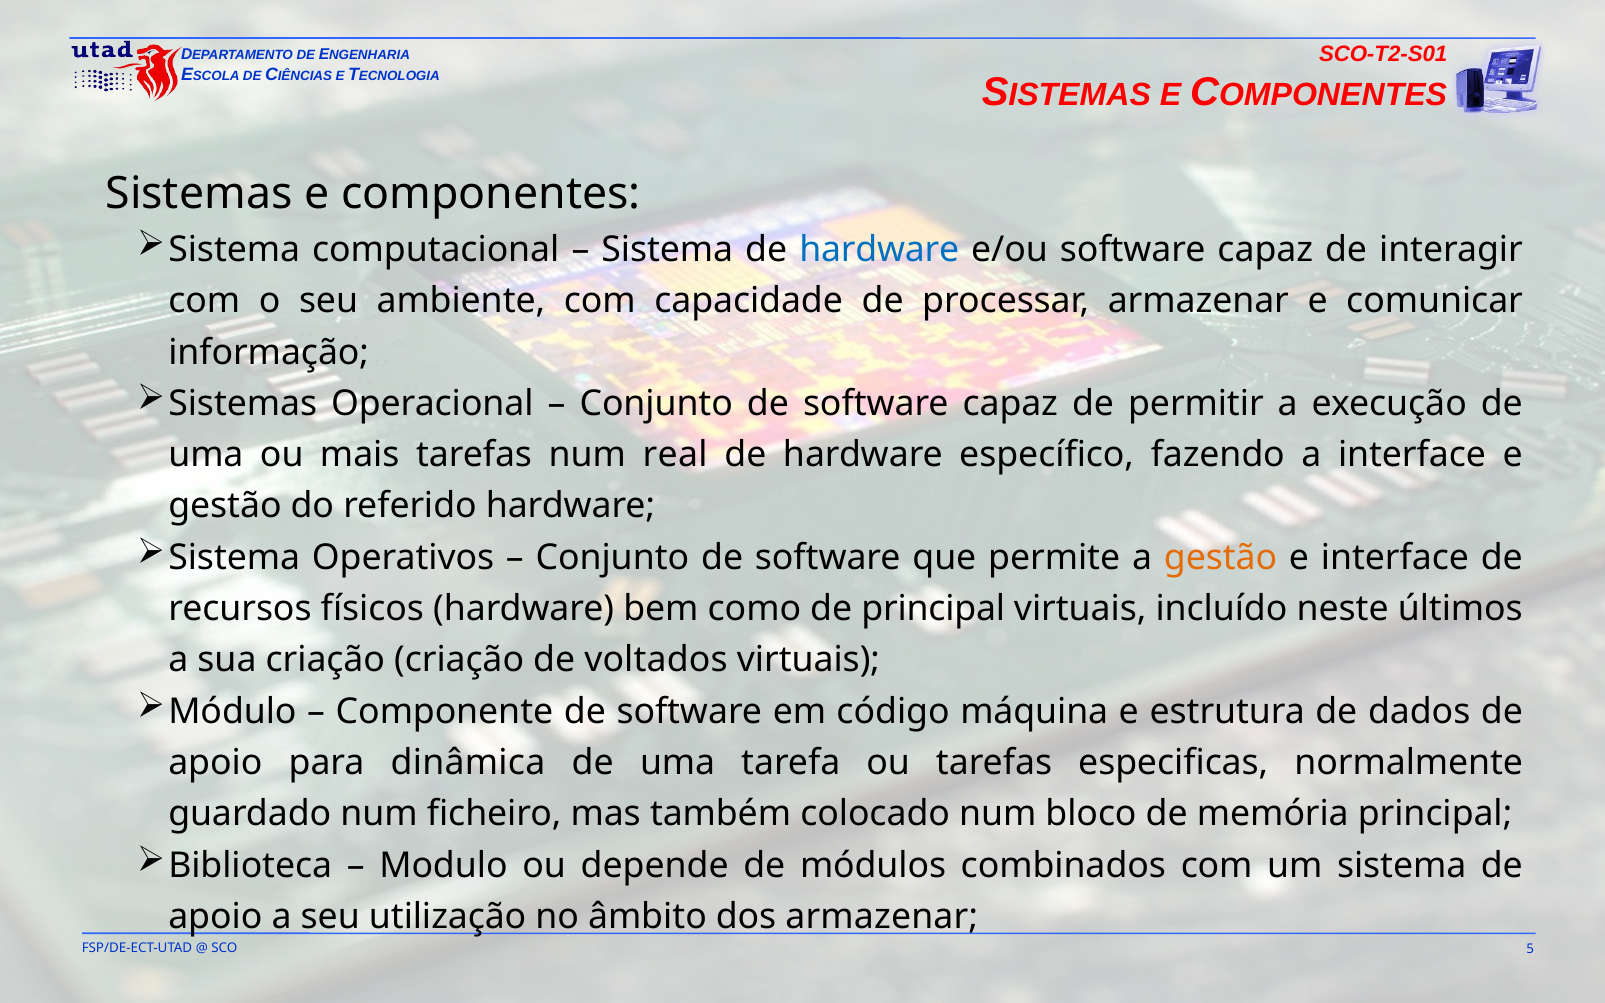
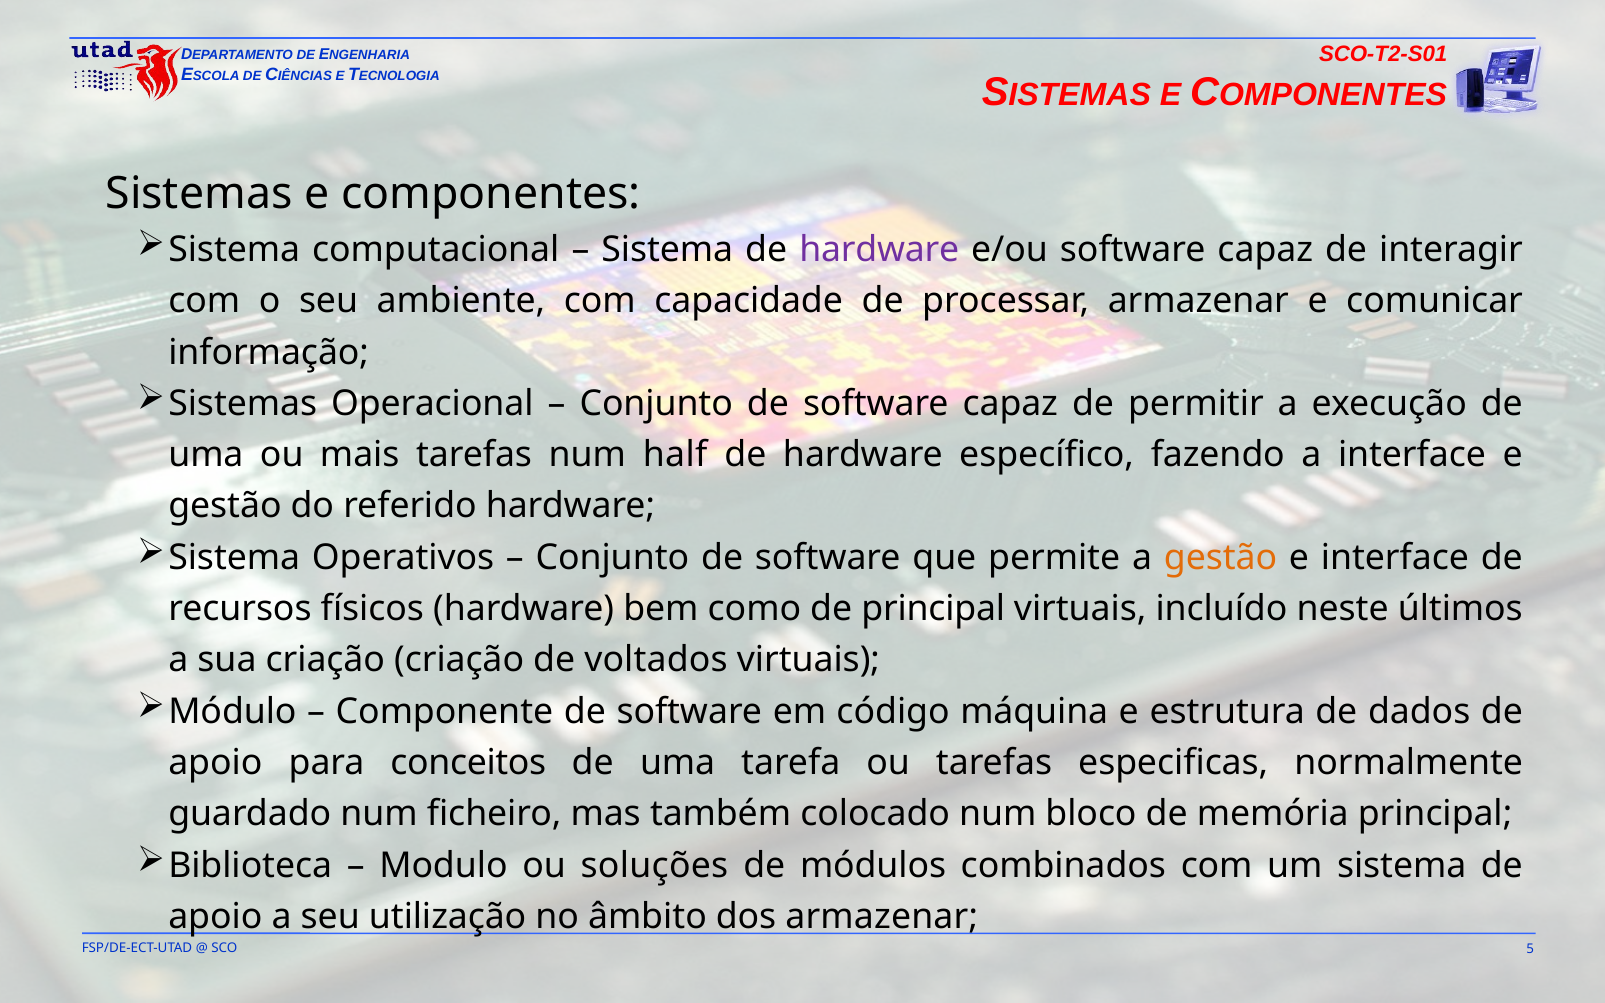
hardware at (879, 250) colour: blue -> purple
real: real -> half
dinâmica: dinâmica -> conceitos
depende: depende -> soluções
